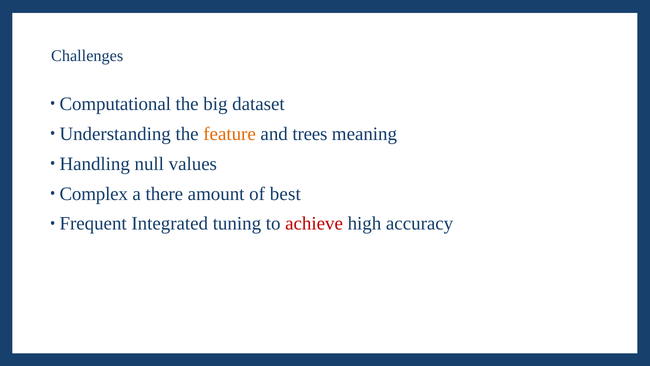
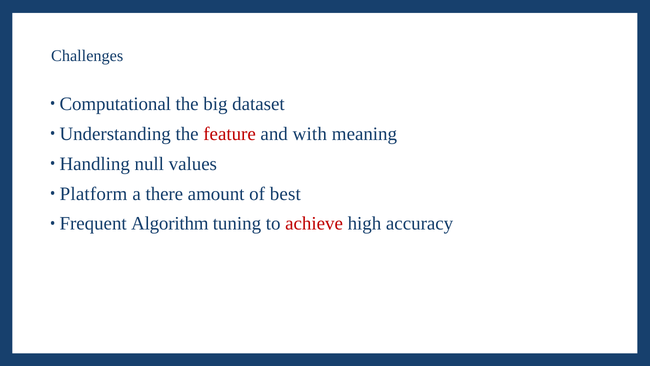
feature colour: orange -> red
trees: trees -> with
Complex: Complex -> Platform
Integrated: Integrated -> Algorithm
